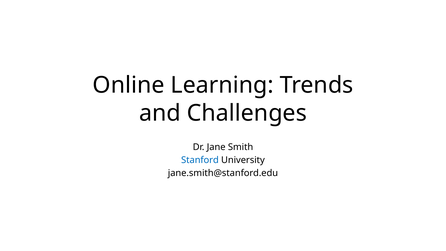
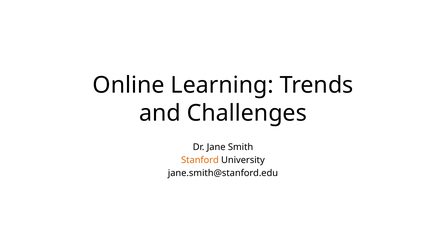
Stanford colour: blue -> orange
